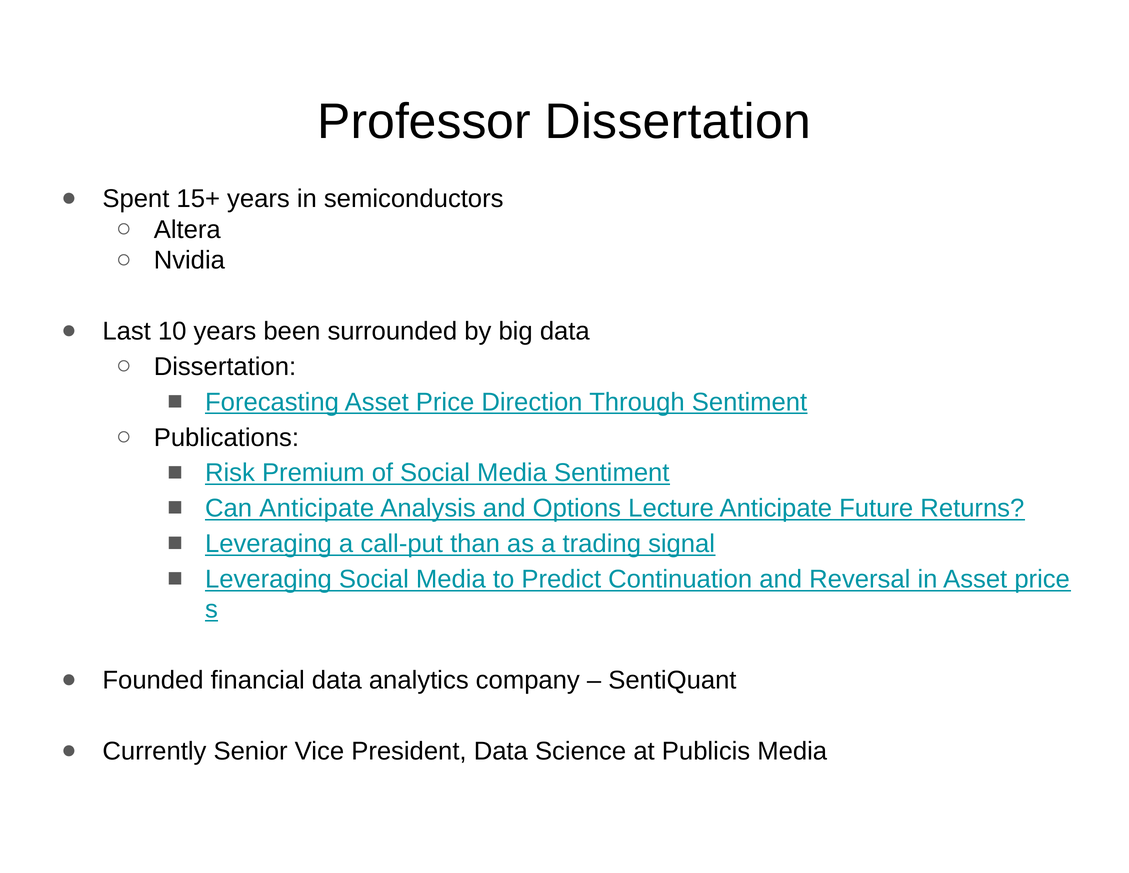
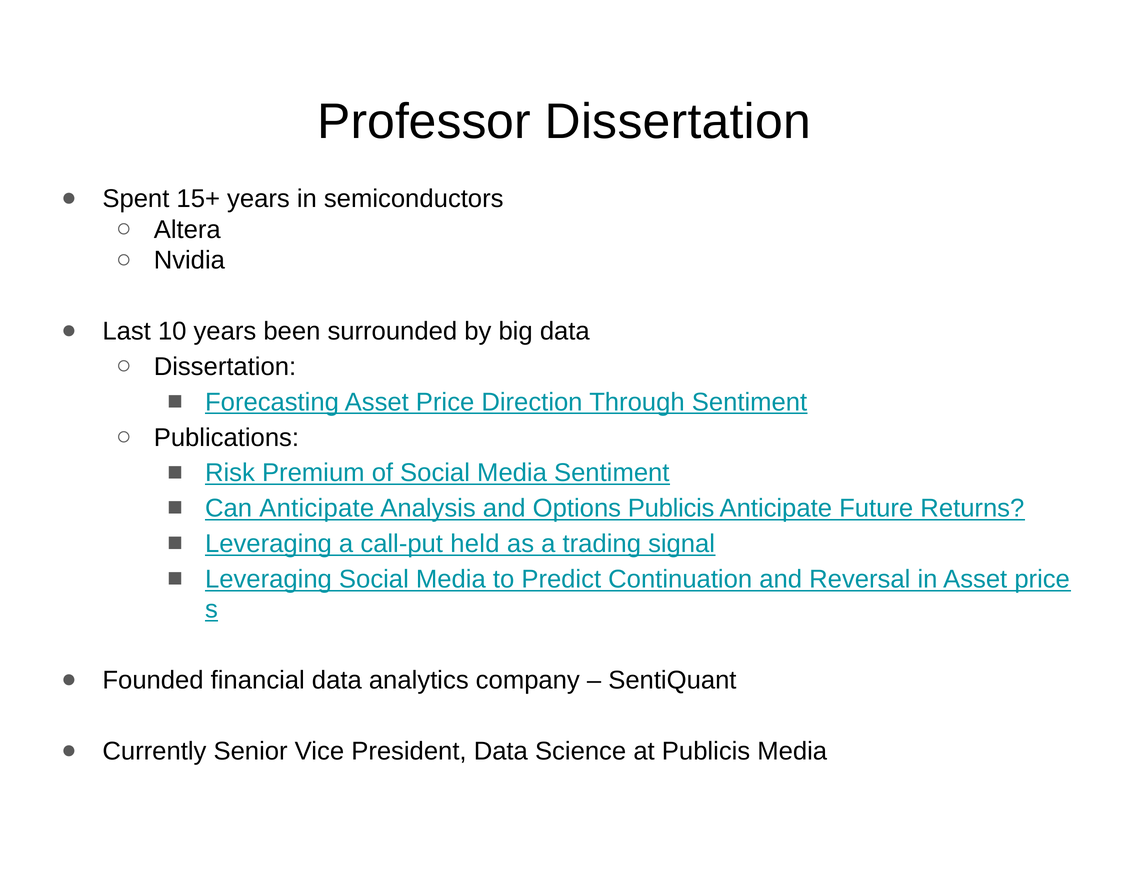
Options Lecture: Lecture -> Publicis
than: than -> held
